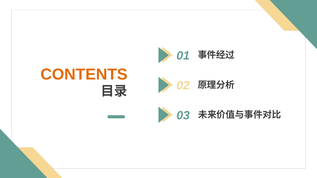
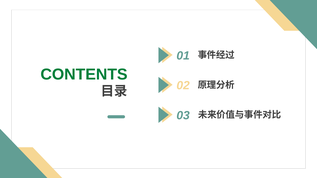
CONTENTS colour: orange -> green
